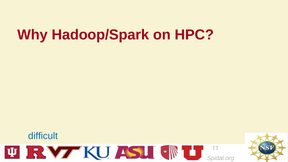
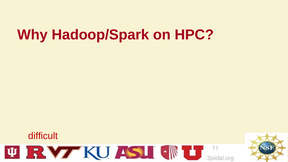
difficult at (43, 136) colour: blue -> red
